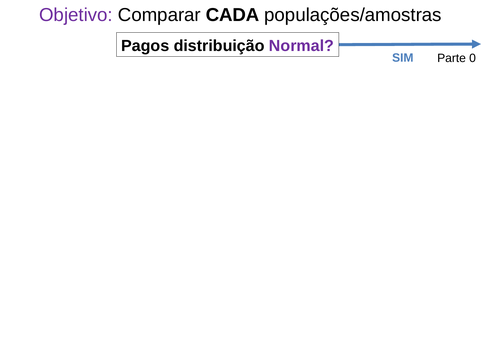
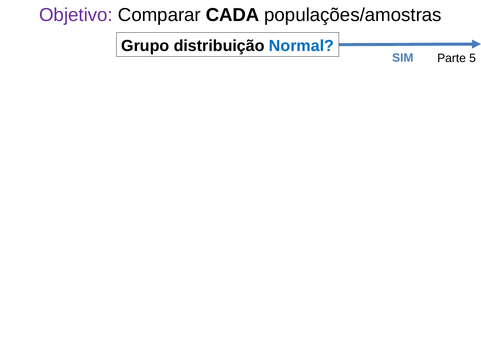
Pagos: Pagos -> Grupo
Normal colour: purple -> blue
0: 0 -> 5
